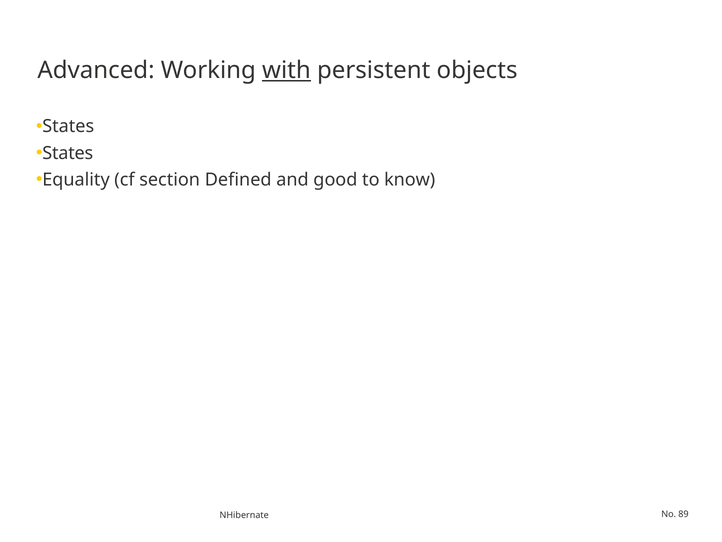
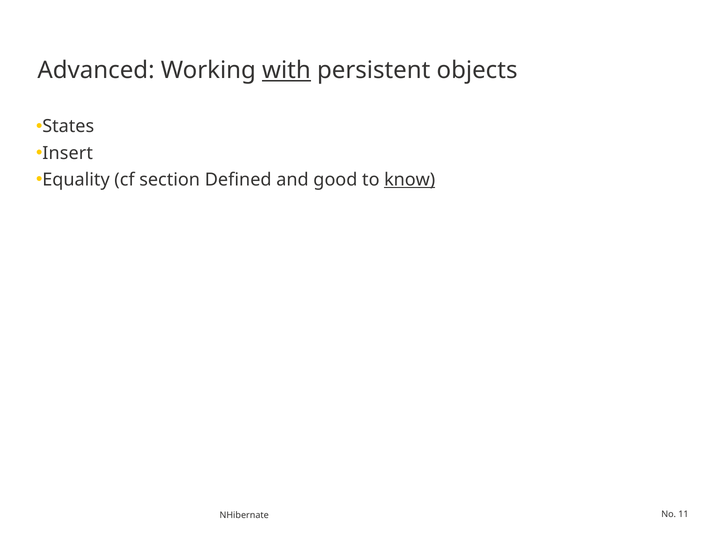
States at (68, 153): States -> Insert
know underline: none -> present
89: 89 -> 11
